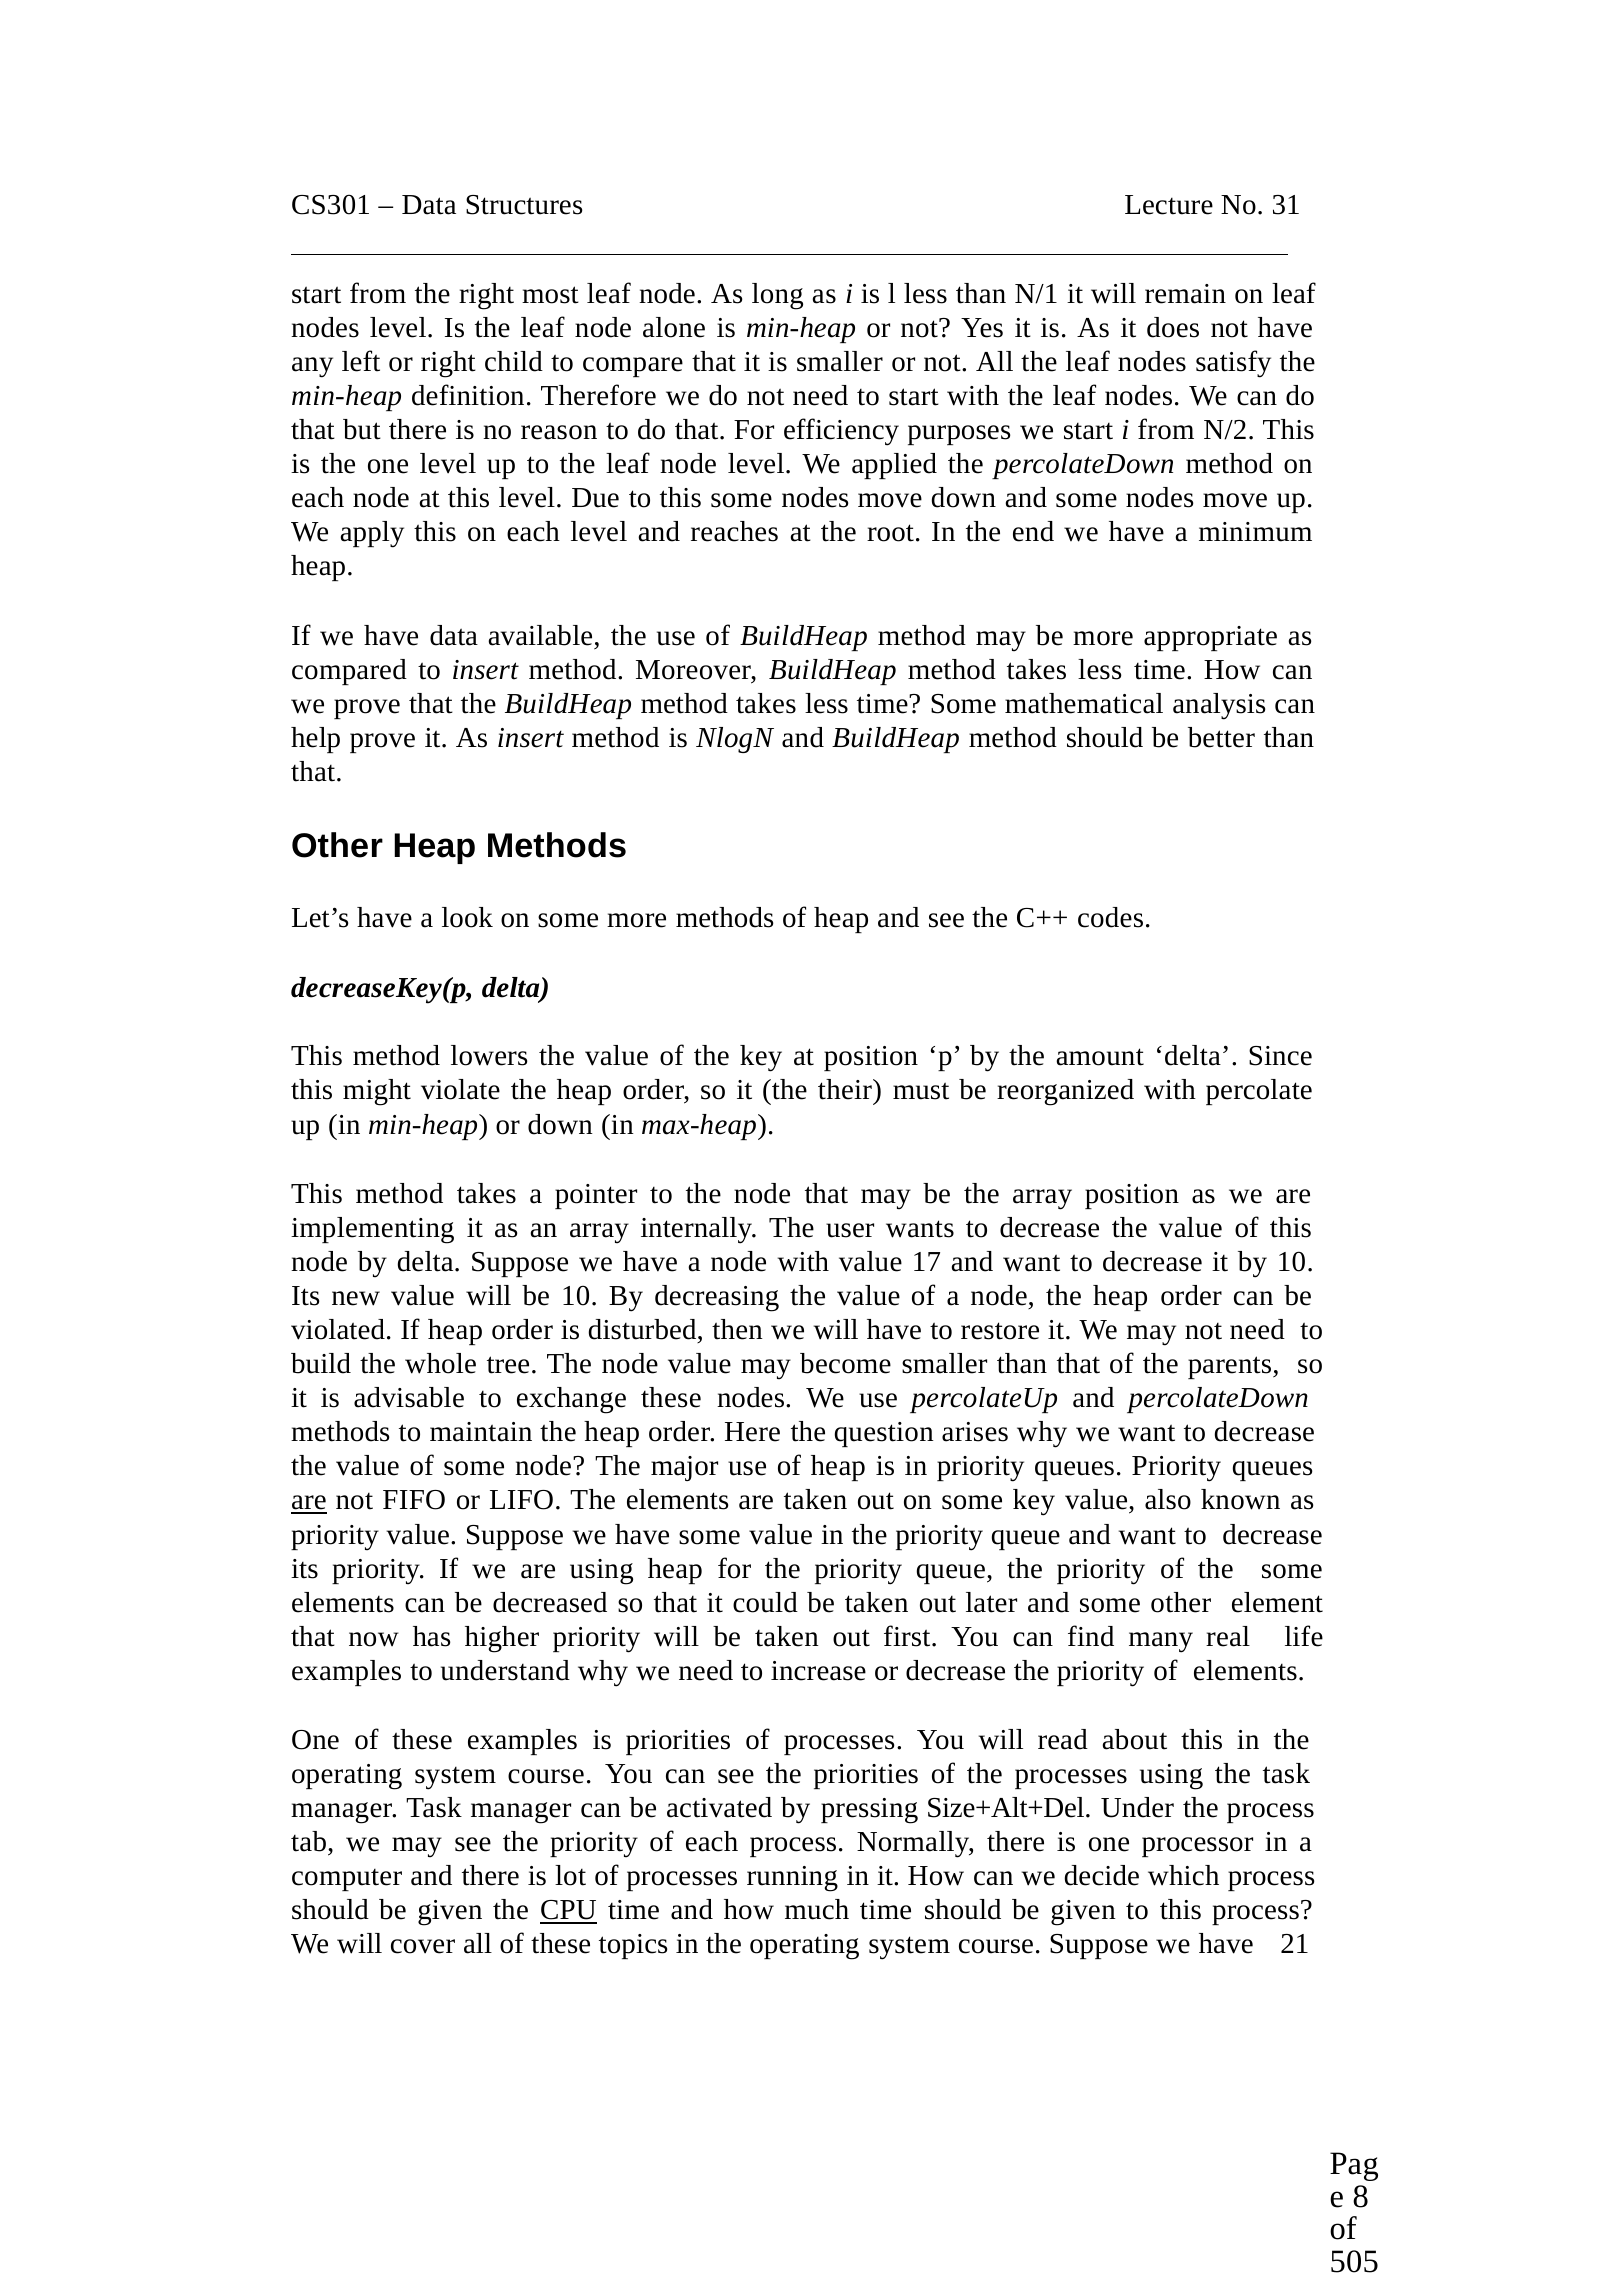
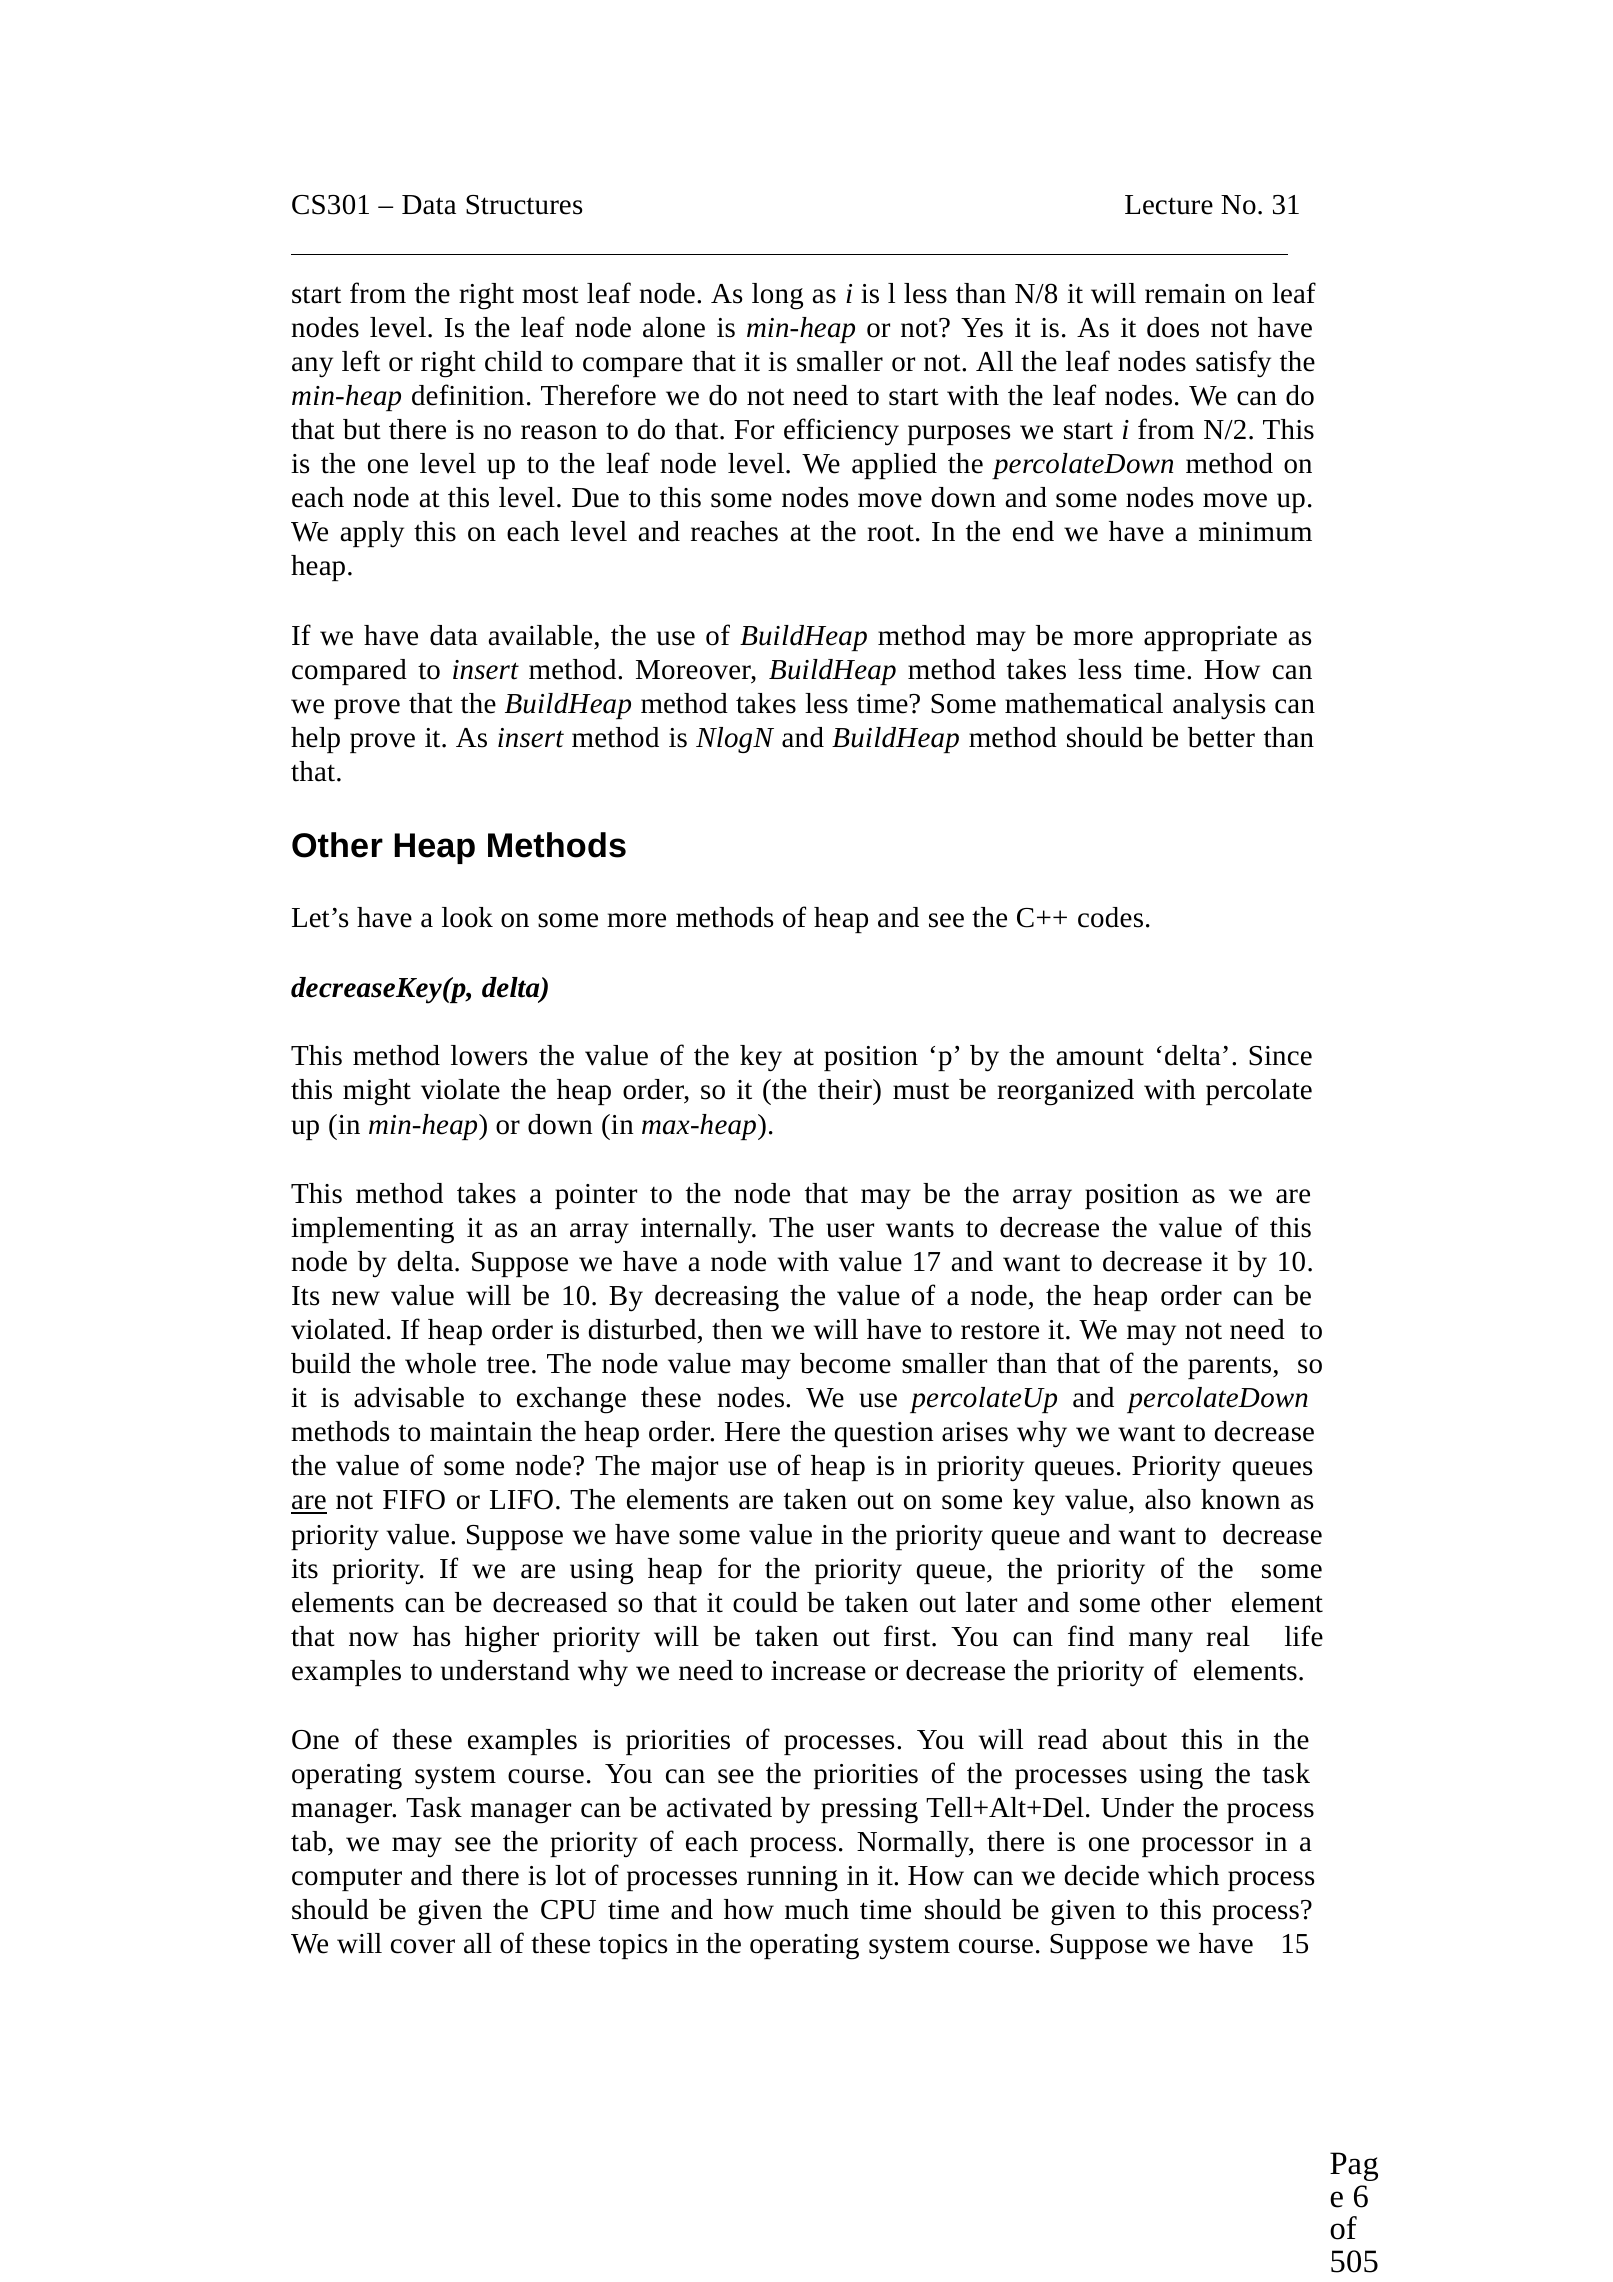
N/1: N/1 -> N/8
Size+Alt+Del: Size+Alt+Del -> Tell+Alt+Del
CPU underline: present -> none
21: 21 -> 15
8: 8 -> 6
